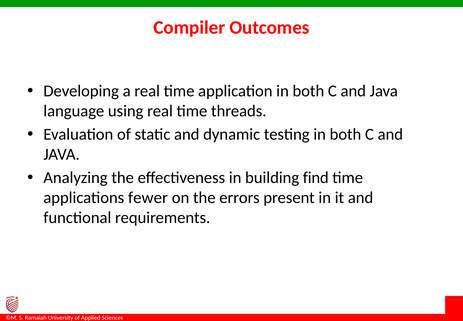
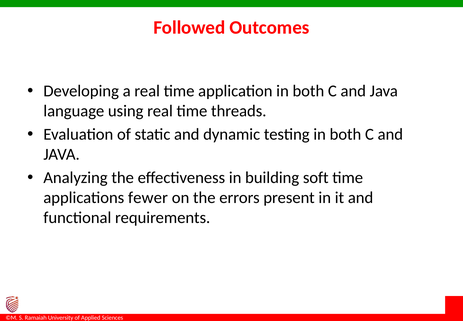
Compiler: Compiler -> Followed
find: find -> soft
